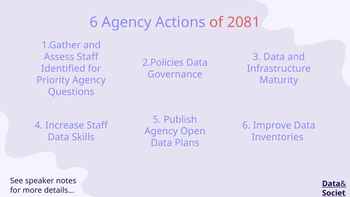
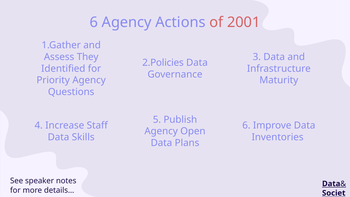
2081: 2081 -> 2001
Assess Staff: Staff -> They
